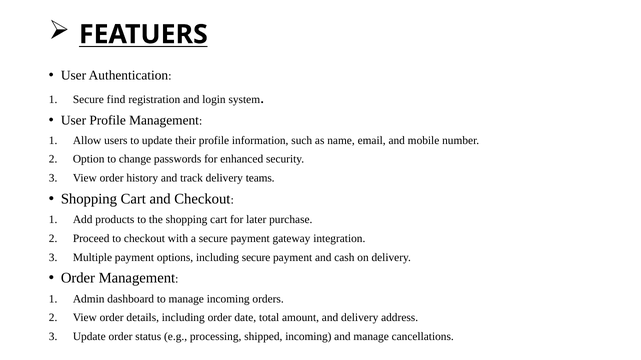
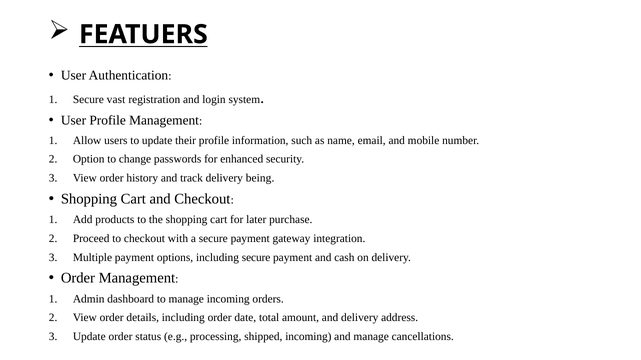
find: find -> vast
teams: teams -> being
